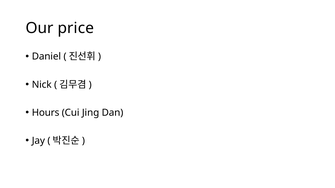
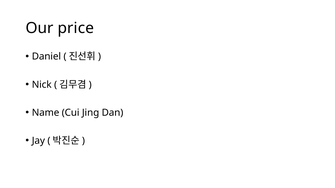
Hours: Hours -> Name
